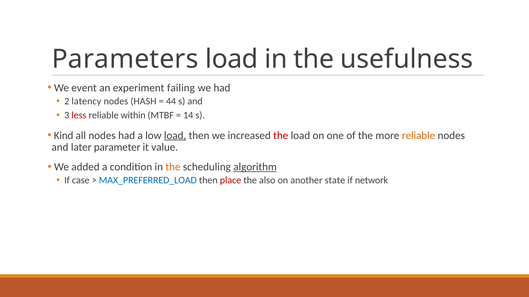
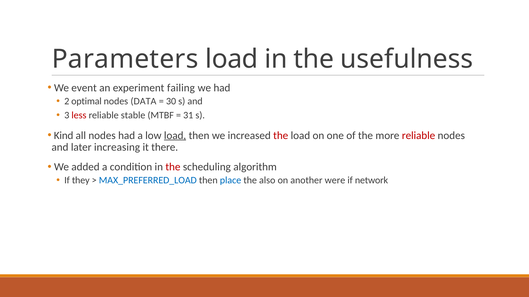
latency: latency -> optimal
HASH: HASH -> DATA
44: 44 -> 30
within: within -> stable
14: 14 -> 31
reliable at (419, 136) colour: orange -> red
parameter: parameter -> increasing
value: value -> there
the at (173, 167) colour: orange -> red
algorithm underline: present -> none
case: case -> they
place colour: red -> blue
state: state -> were
